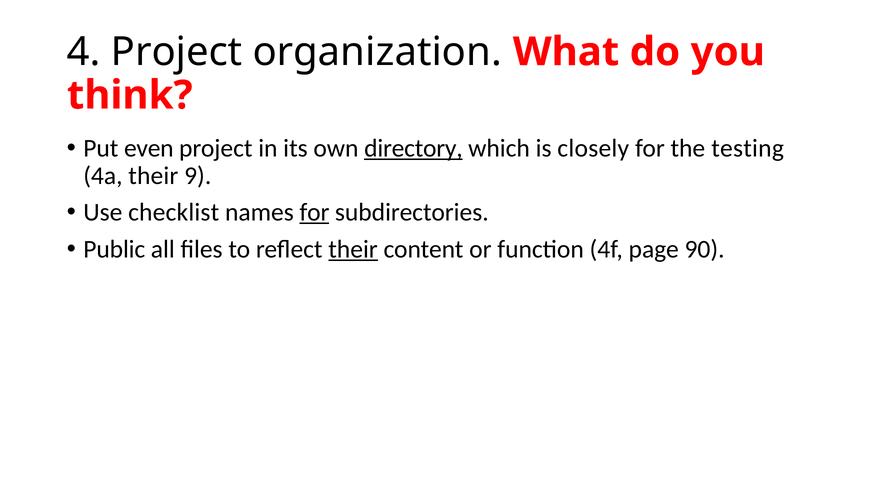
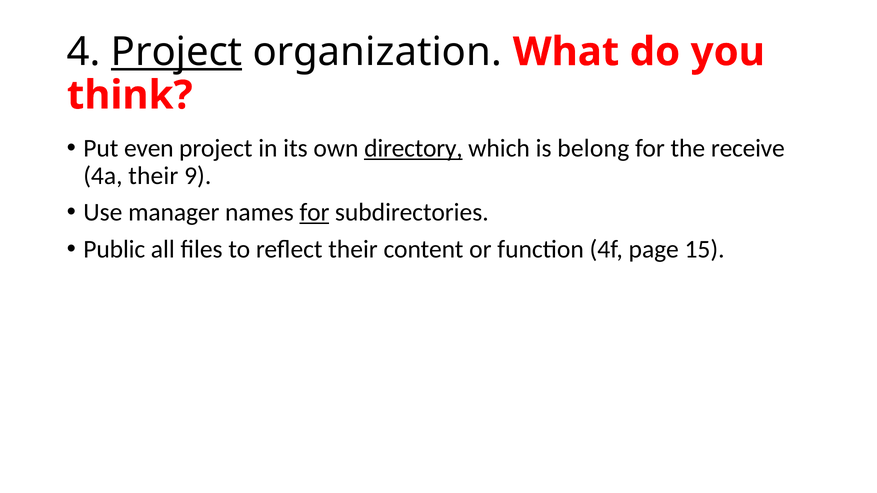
Project at (177, 52) underline: none -> present
closely: closely -> belong
testing: testing -> receive
checklist: checklist -> manager
their at (353, 249) underline: present -> none
90: 90 -> 15
